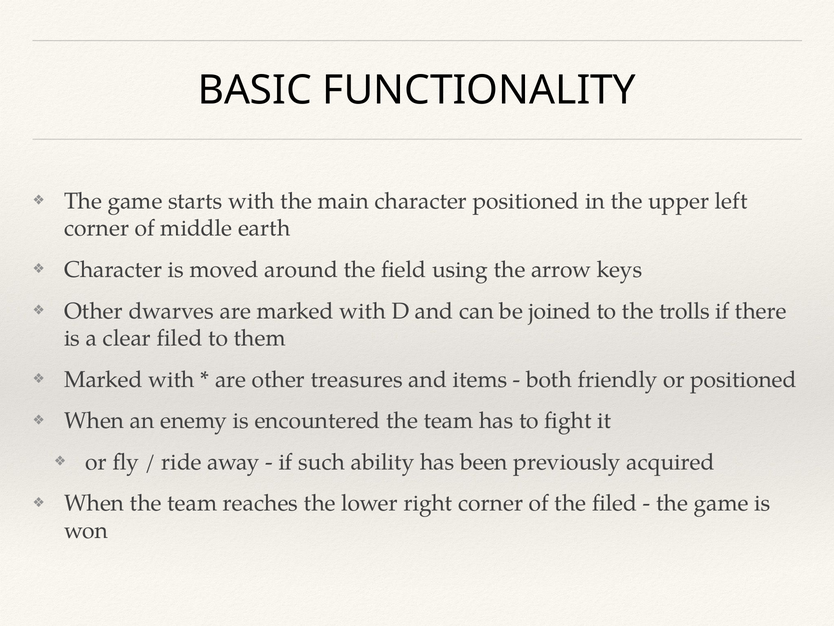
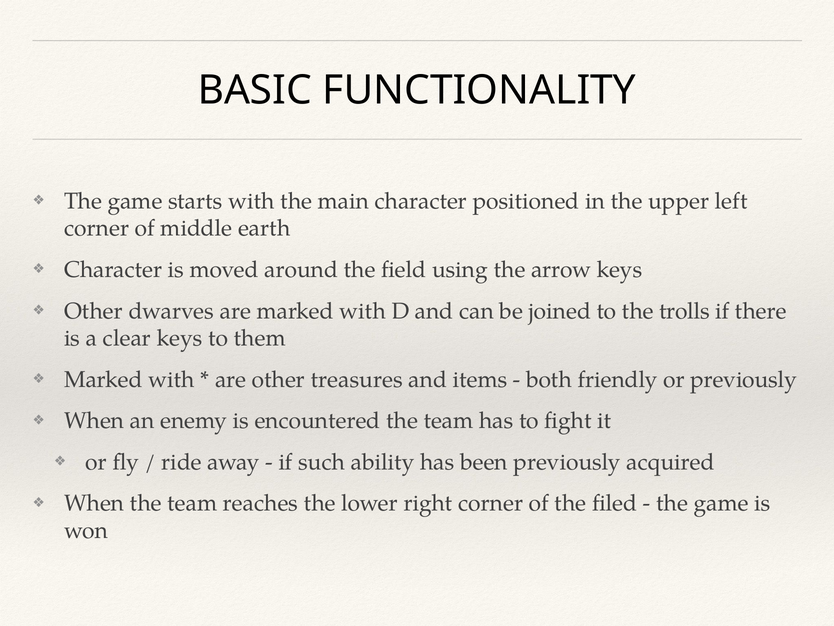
clear filed: filed -> keys
or positioned: positioned -> previously
